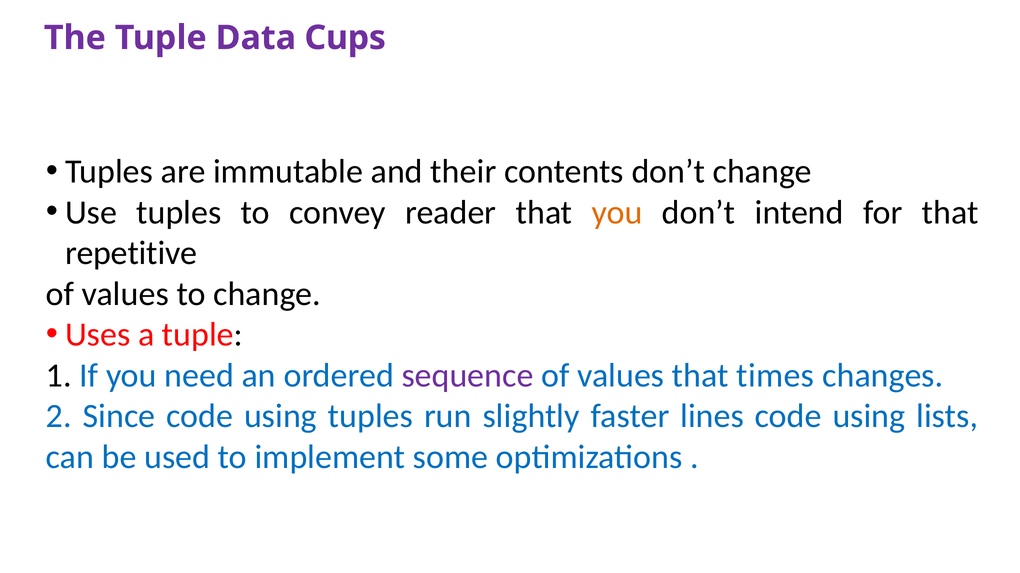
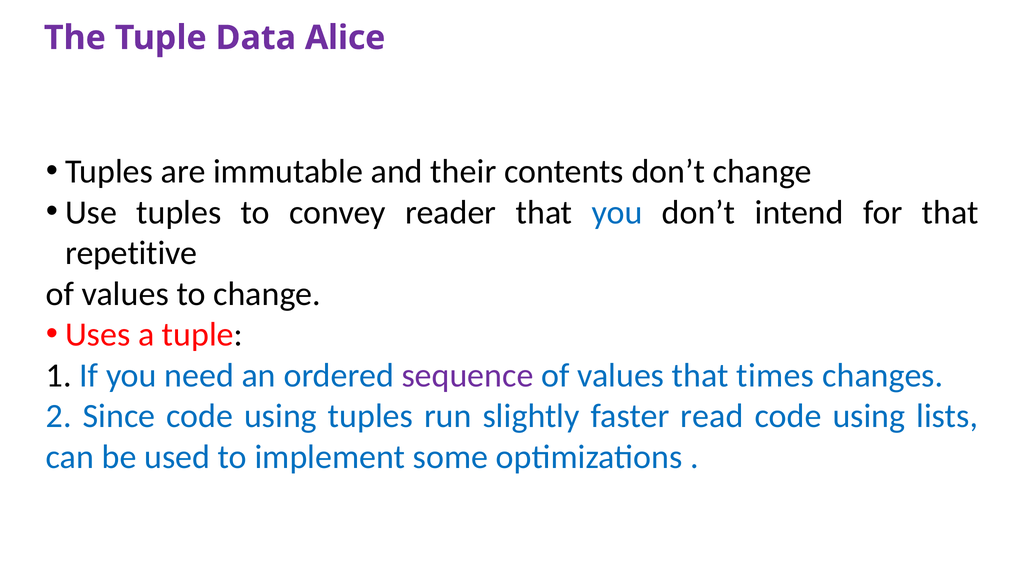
Cups: Cups -> Alice
you at (617, 213) colour: orange -> blue
lines: lines -> read
